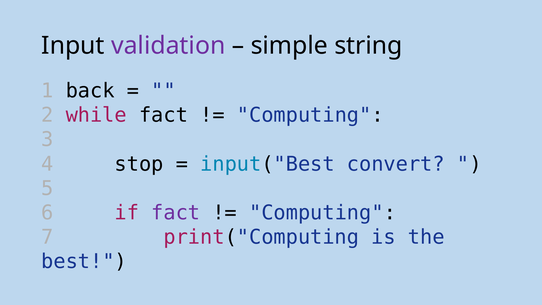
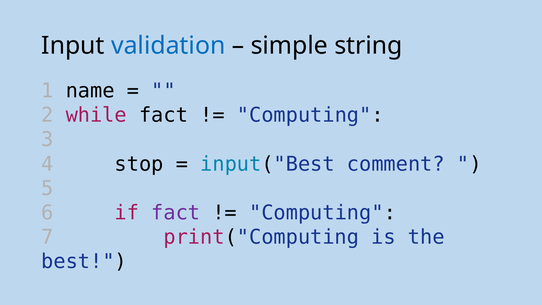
validation colour: purple -> blue
back: back -> name
convert: convert -> comment
